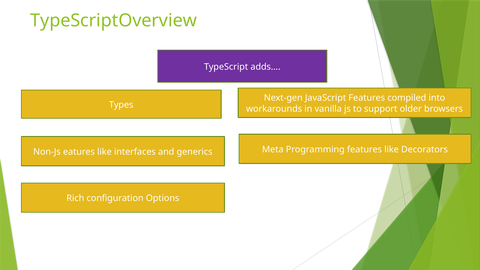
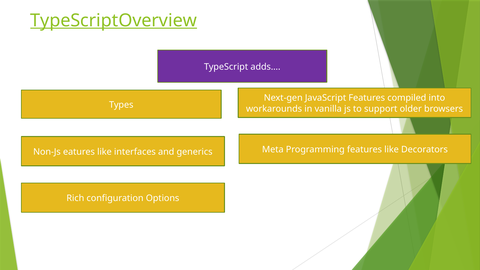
TypeScriptOverview underline: none -> present
